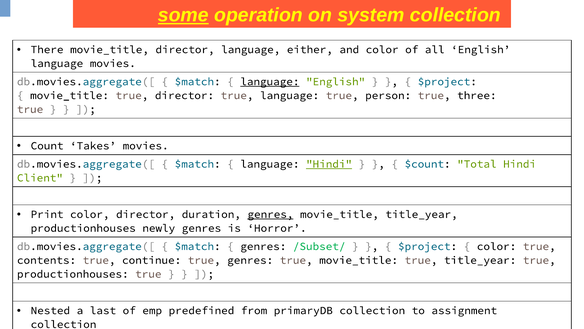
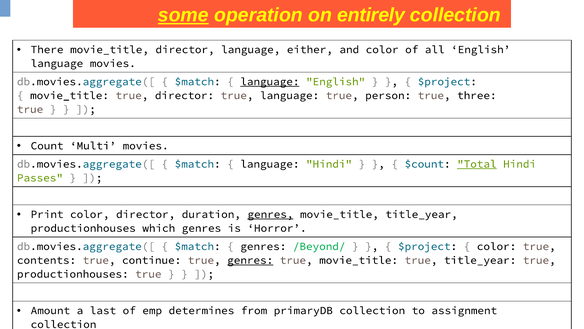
system: system -> entirely
Takes: Takes -> Multi
Hindi at (329, 164) underline: present -> none
Total underline: none -> present
Client: Client -> Passes
newly: newly -> which
/Subset/: /Subset/ -> /Beyond/
genres at (250, 260) underline: none -> present
Nested: Nested -> Amount
predefined: predefined -> determines
